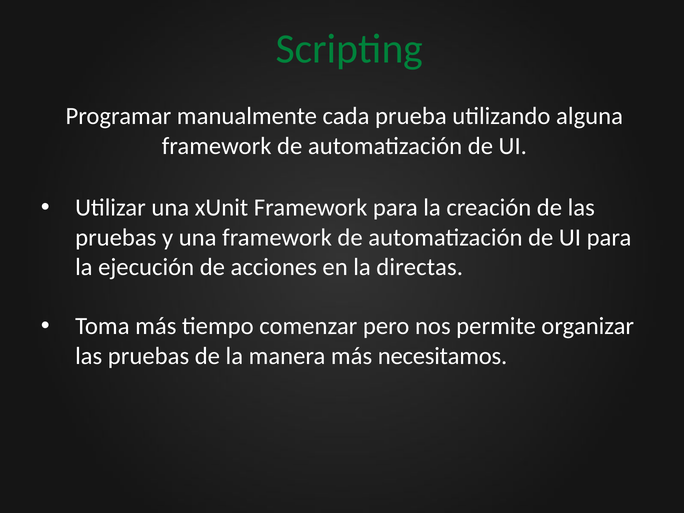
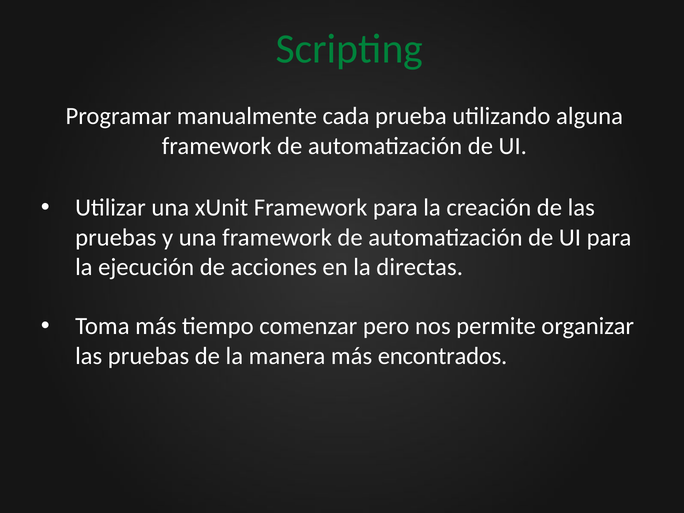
necesitamos: necesitamos -> encontrados
